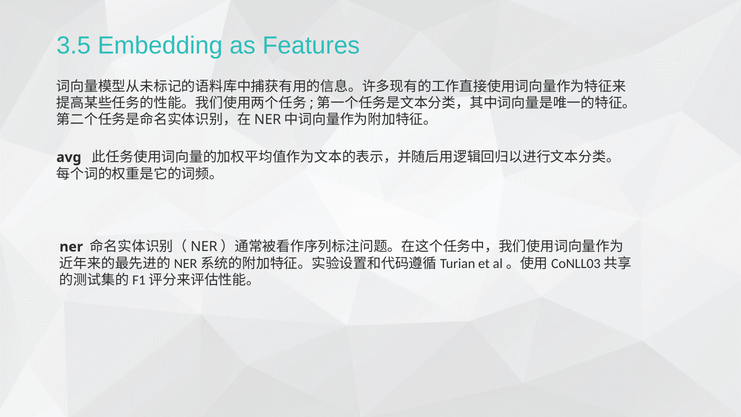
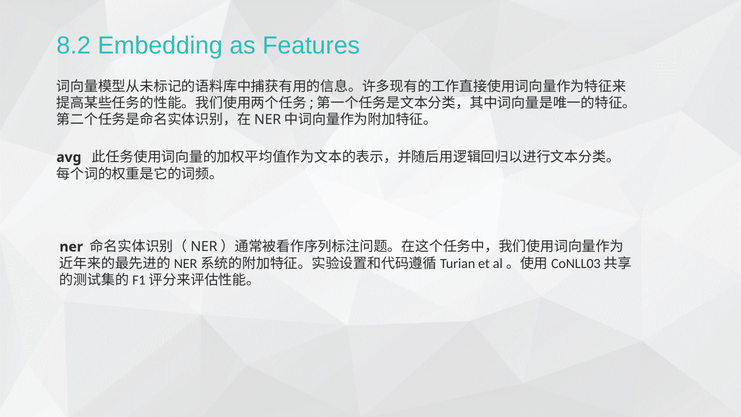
3.5: 3.5 -> 8.2
